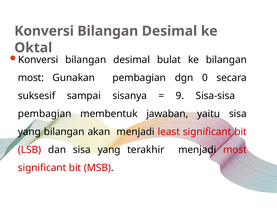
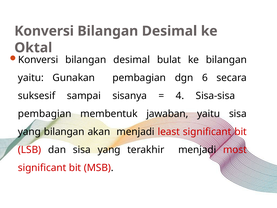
most at (31, 78): most -> yaitu
0: 0 -> 6
9: 9 -> 4
